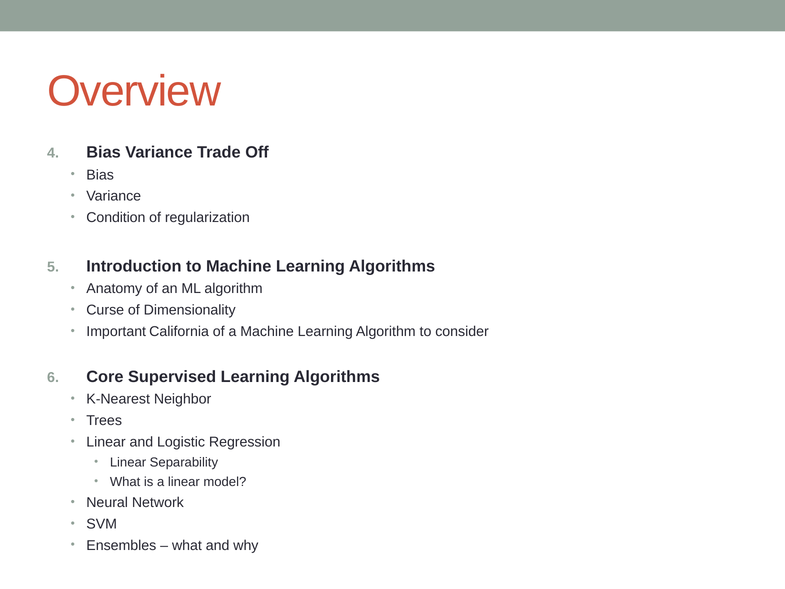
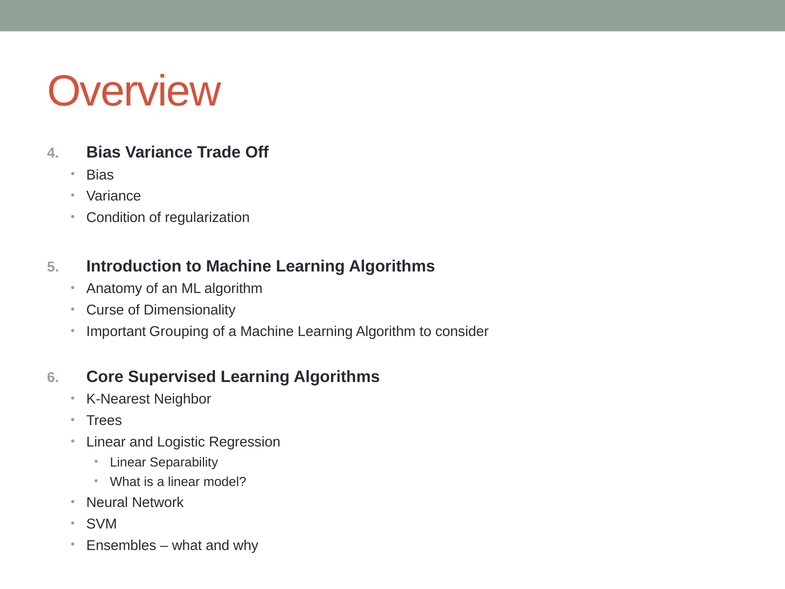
California: California -> Grouping
